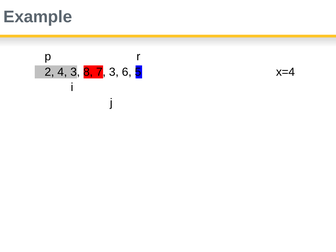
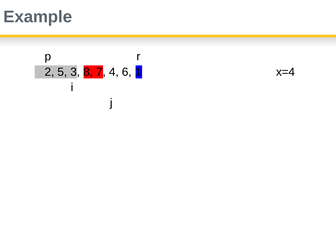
4: 4 -> 5
7 3: 3 -> 4
5: 5 -> 1
